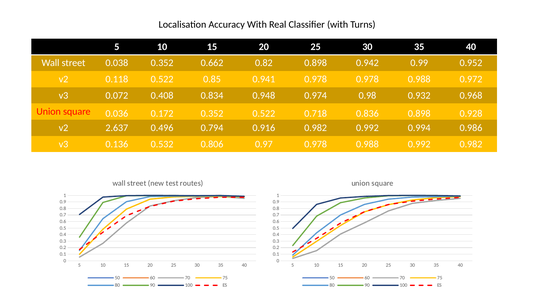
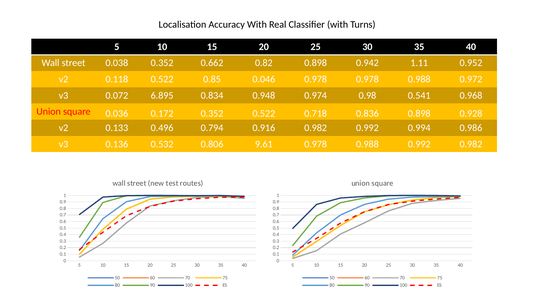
0.99: 0.99 -> 1.11
0.941: 0.941 -> 0.046
0.408: 0.408 -> 6.895
0.932: 0.932 -> 0.541
2.637: 2.637 -> 0.133
0.97: 0.97 -> 9.61
